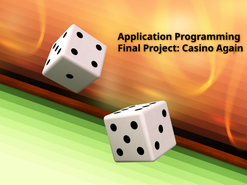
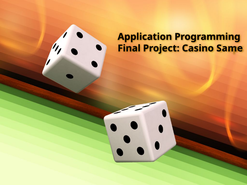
Again: Again -> Same
